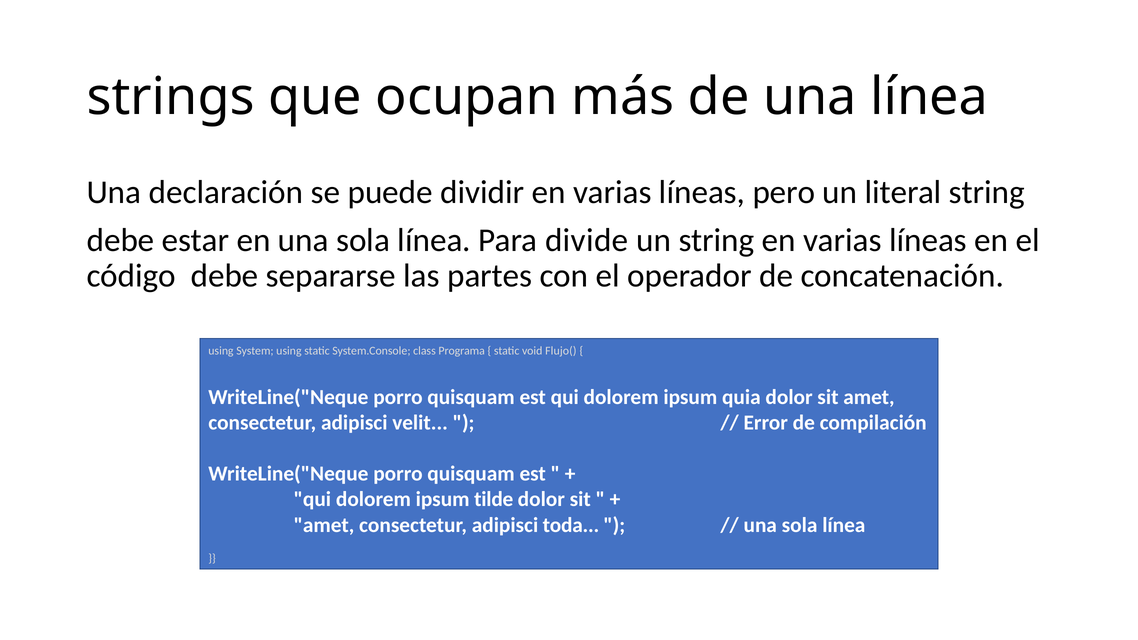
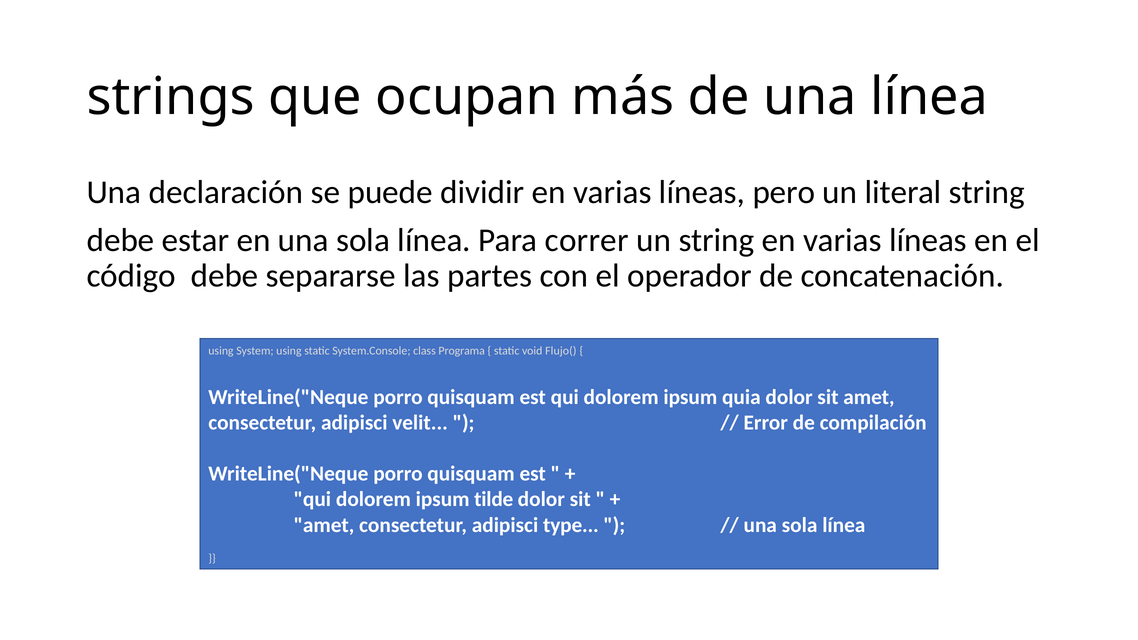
divide: divide -> correr
toda: toda -> type
